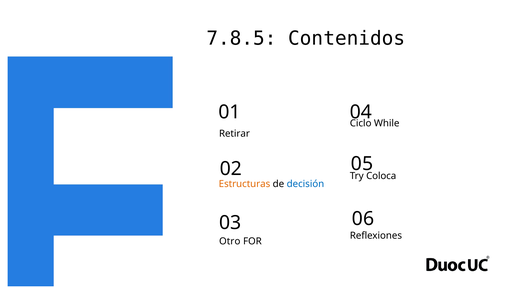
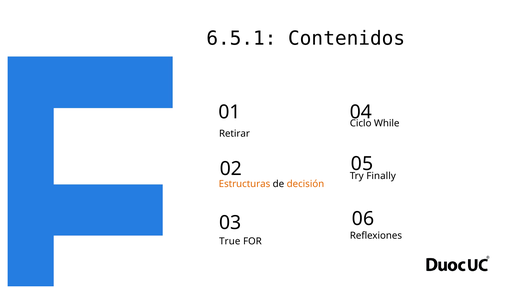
7.8.5: 7.8.5 -> 6.5.1
Coloca: Coloca -> Finally
decisión colour: blue -> orange
Otro: Otro -> True
